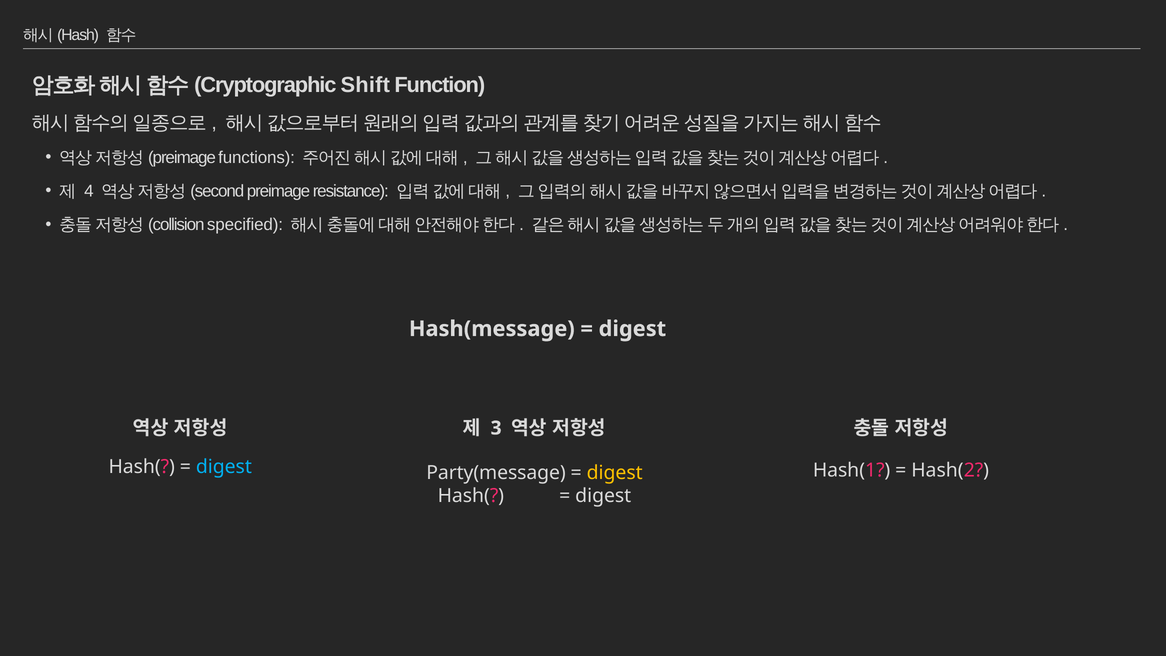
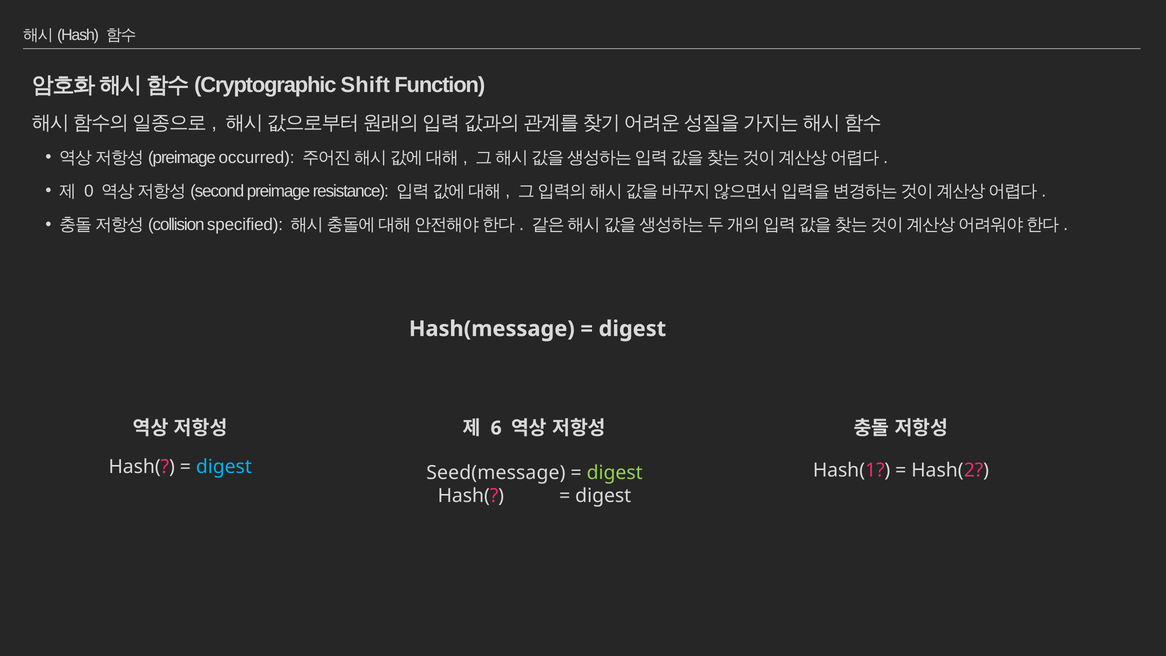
functions: functions -> occurred
4: 4 -> 0
3: 3 -> 6
Party(message: Party(message -> Seed(message
digest at (615, 473) colour: yellow -> light green
